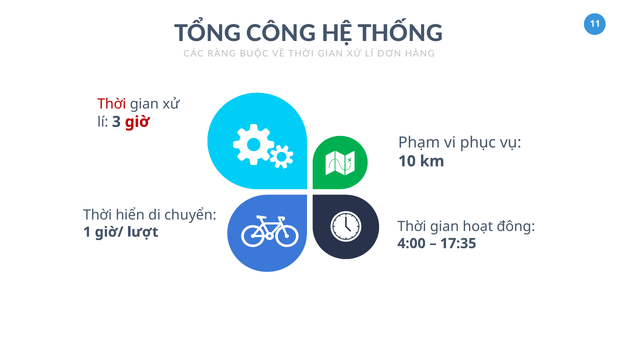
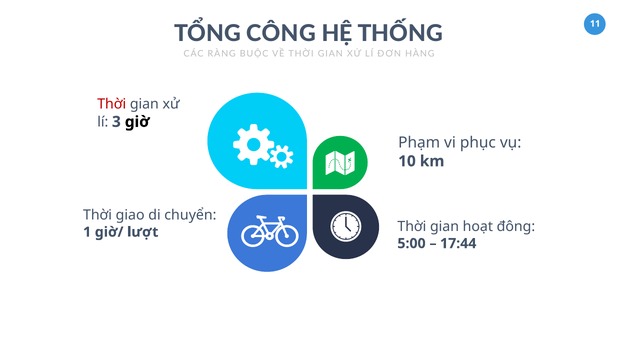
giờ colour: red -> black
hiển: hiển -> giao
4:00: 4:00 -> 5:00
17:35: 17:35 -> 17:44
